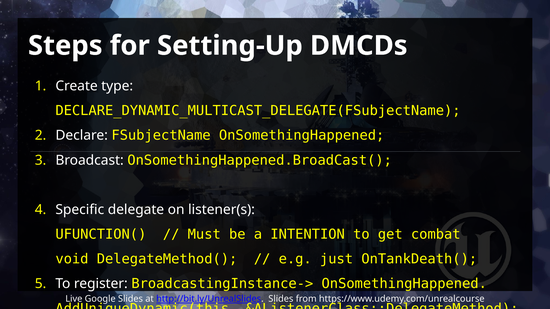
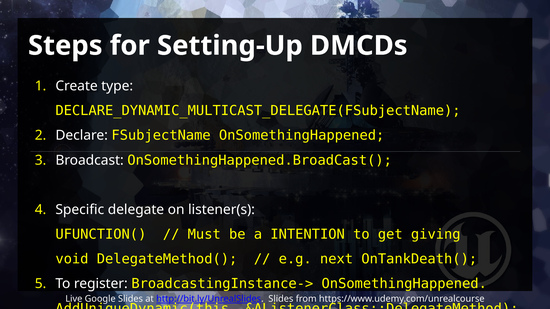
combat: combat -> giving
just: just -> next
